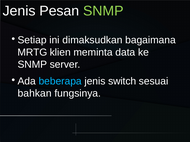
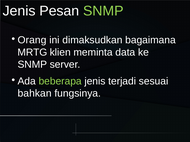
Setiap: Setiap -> Orang
beberapa colour: light blue -> light green
switch: switch -> terjadi
